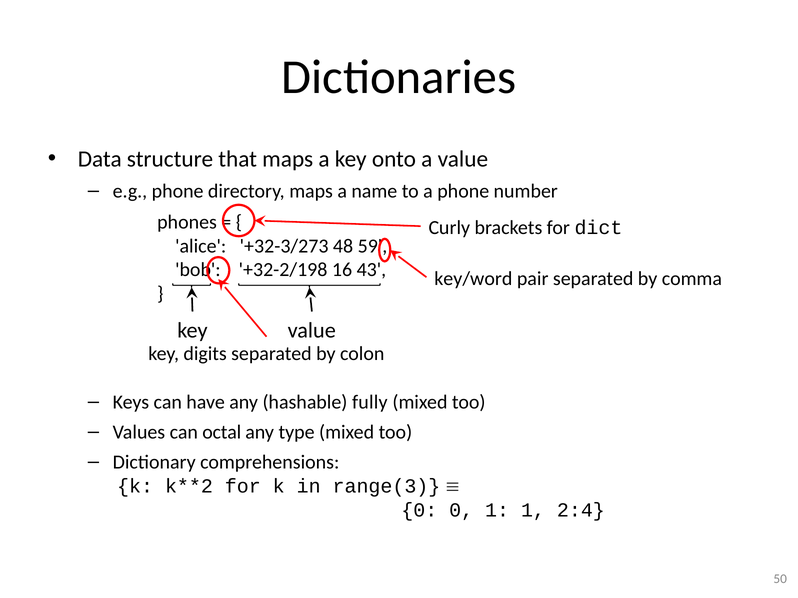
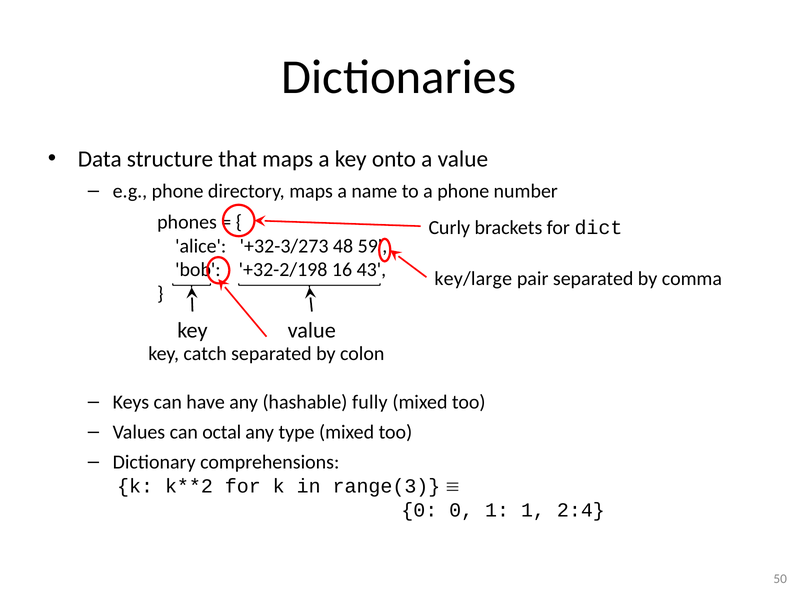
key/word: key/word -> key/large
digits: digits -> catch
